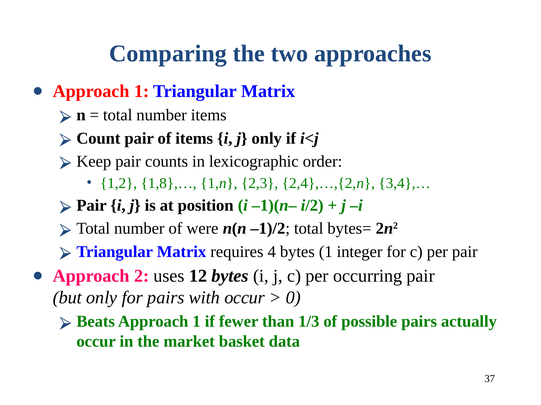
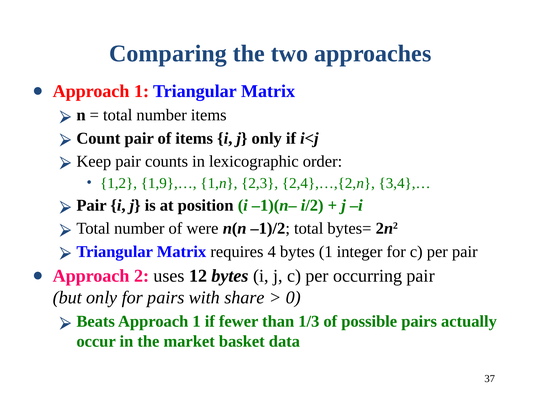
1,8},…: 1,8},… -> 1,9},…
with occur: occur -> share
